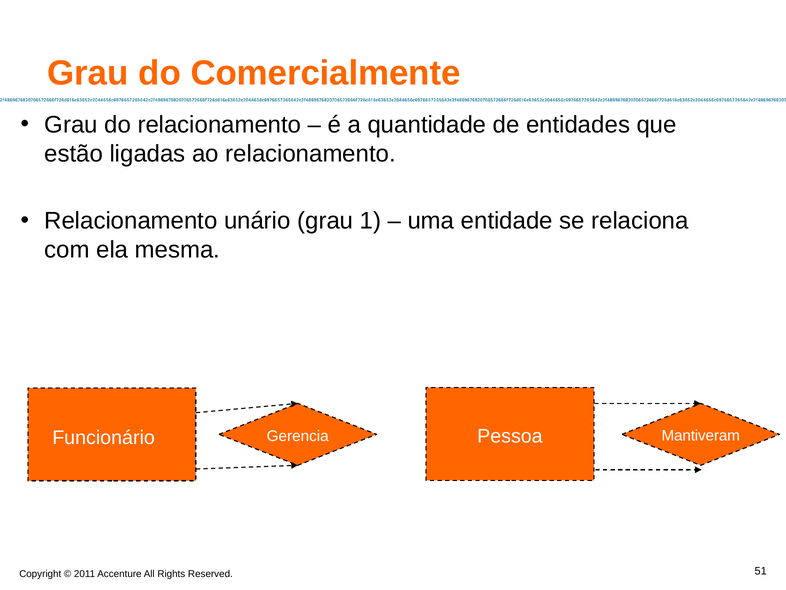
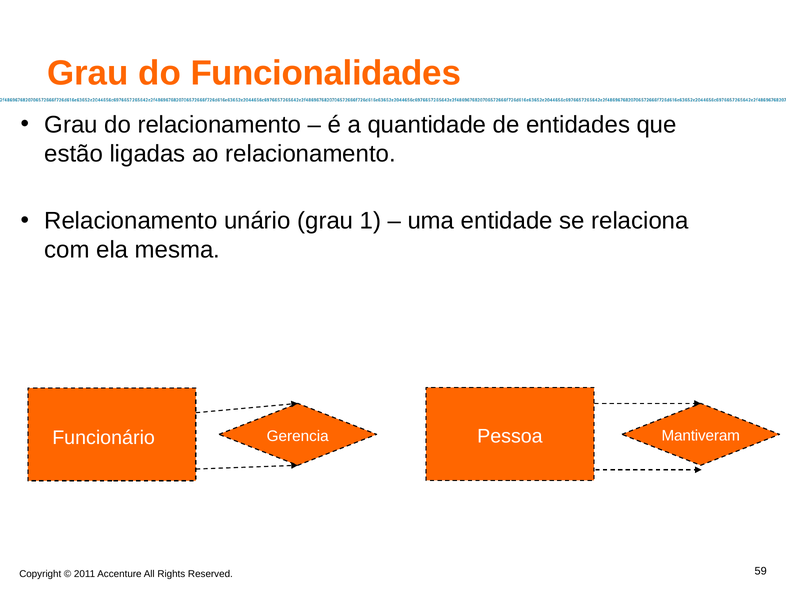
Comercialmente: Comercialmente -> Funcionalidades
51: 51 -> 59
